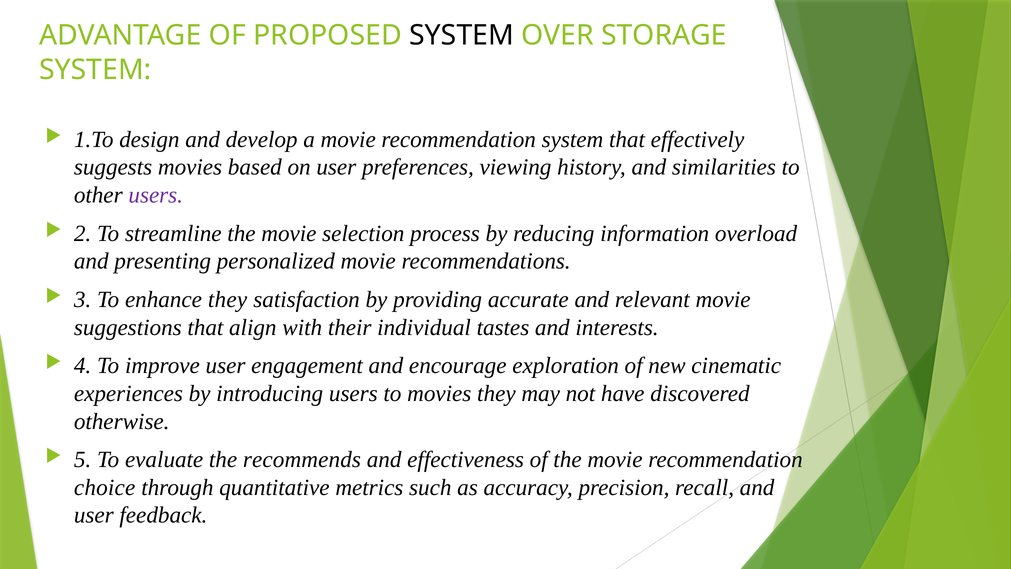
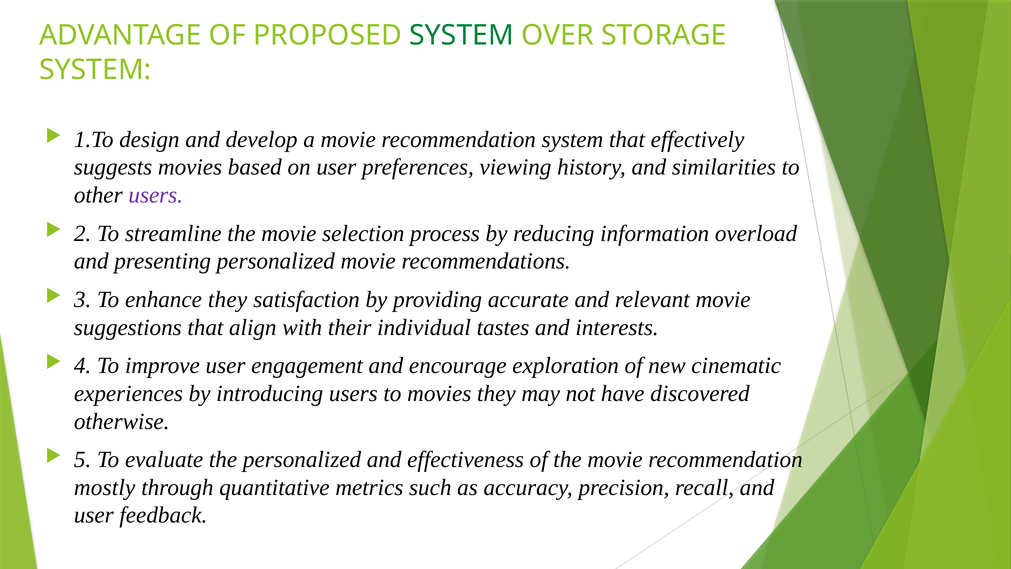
SYSTEM at (462, 35) colour: black -> green
the recommends: recommends -> personalized
choice: choice -> mostly
